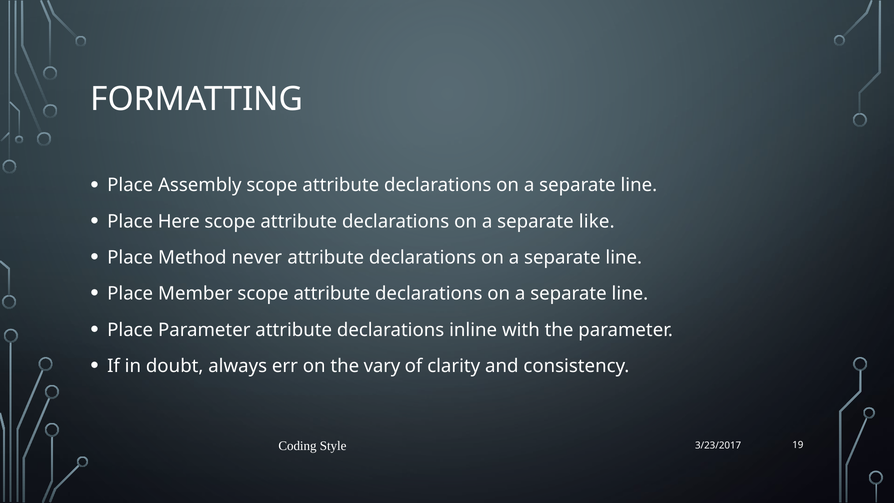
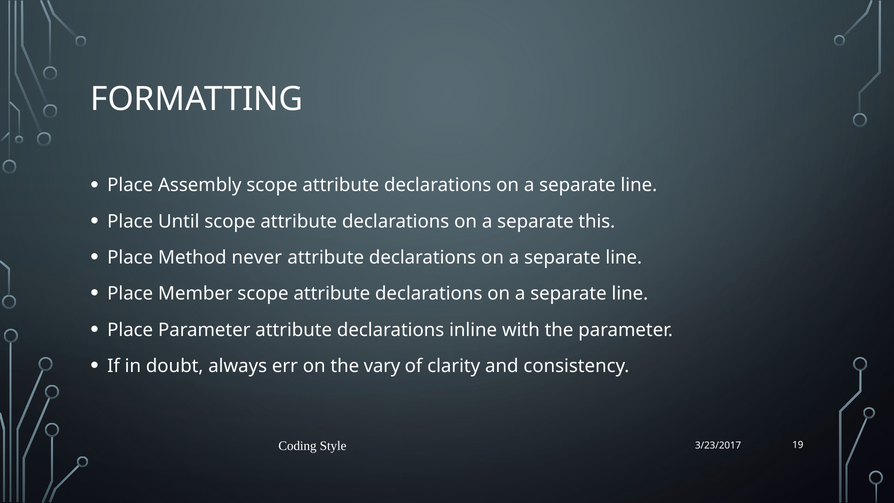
Here: Here -> Until
like: like -> this
